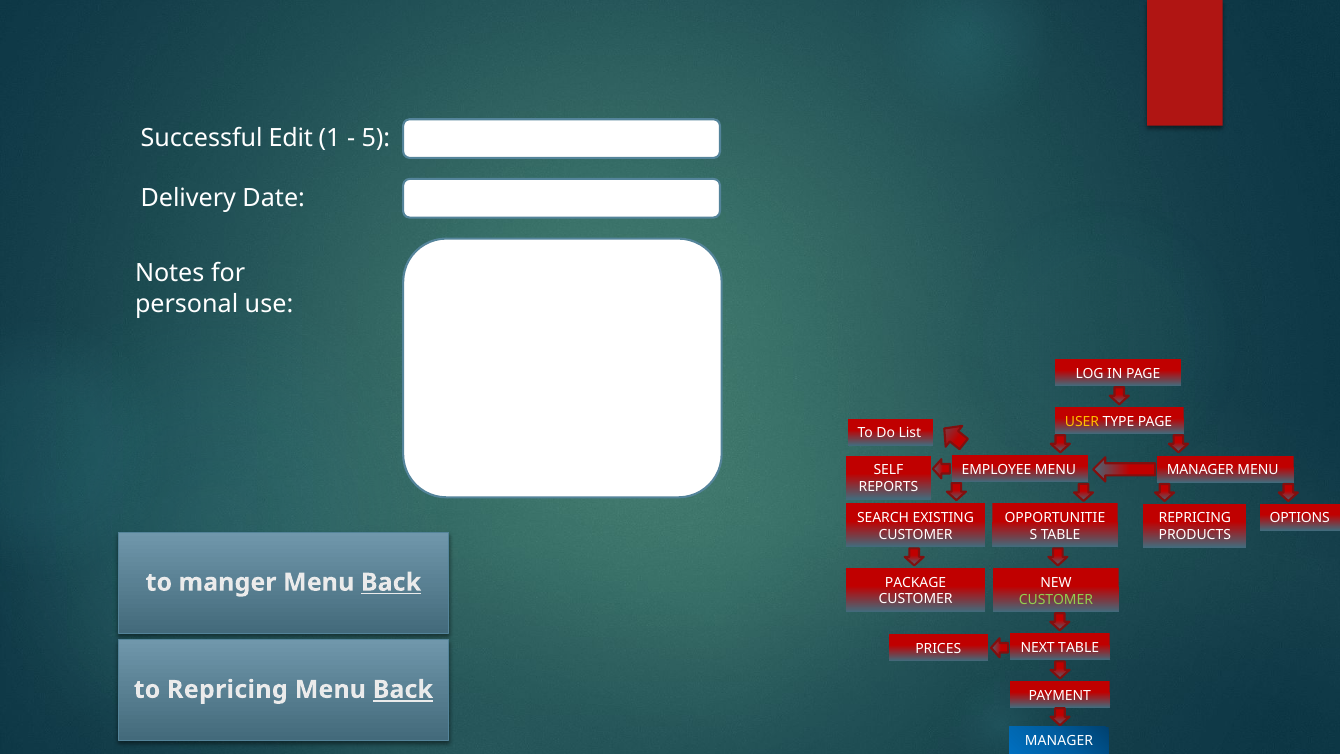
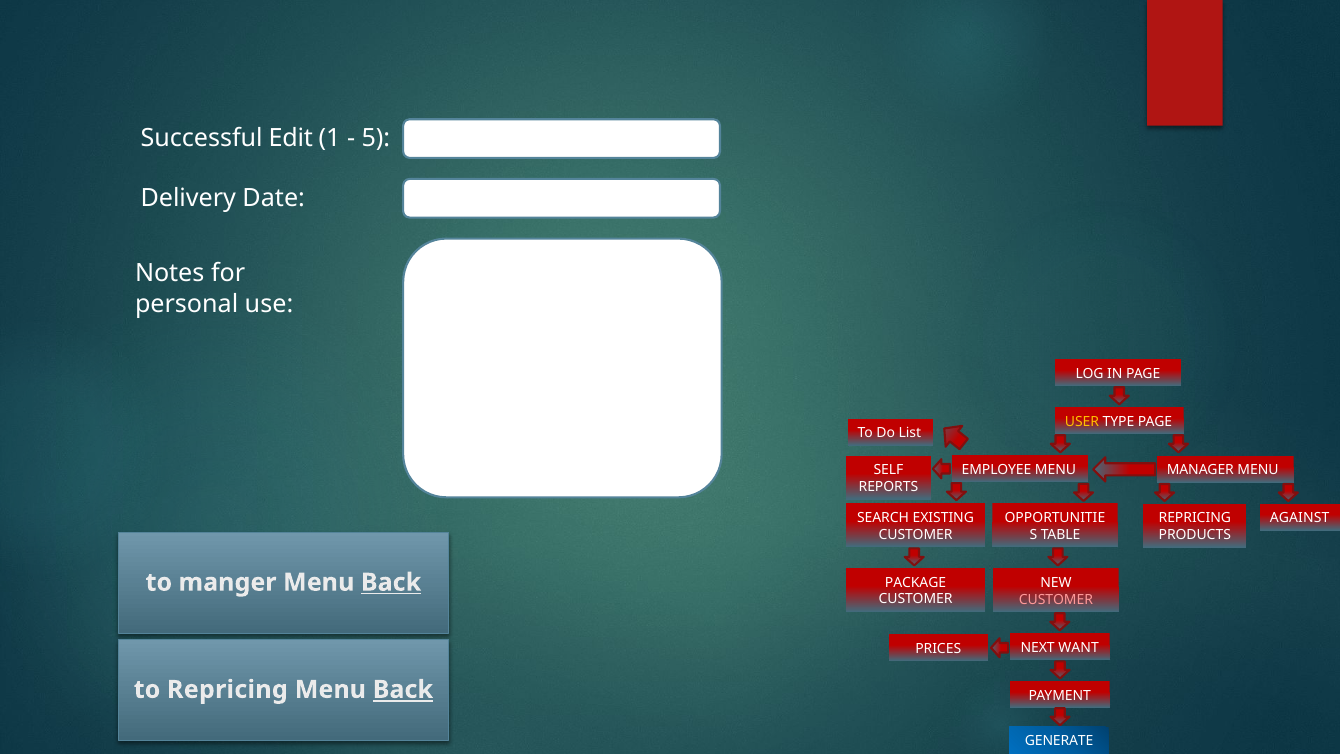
OPTIONS: OPTIONS -> AGAINST
CUSTOMER at (1056, 599) colour: light green -> pink
NEXT TABLE: TABLE -> WANT
MANAGER at (1059, 741): MANAGER -> GENERATE
